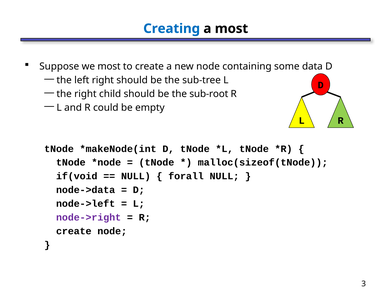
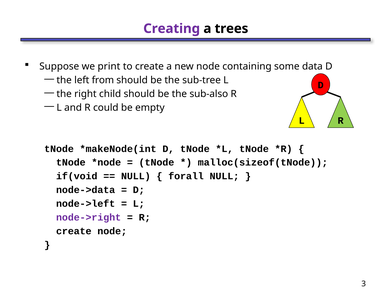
Creating colour: blue -> purple
a most: most -> trees
we most: most -> print
left right: right -> from
sub-root: sub-root -> sub-also
